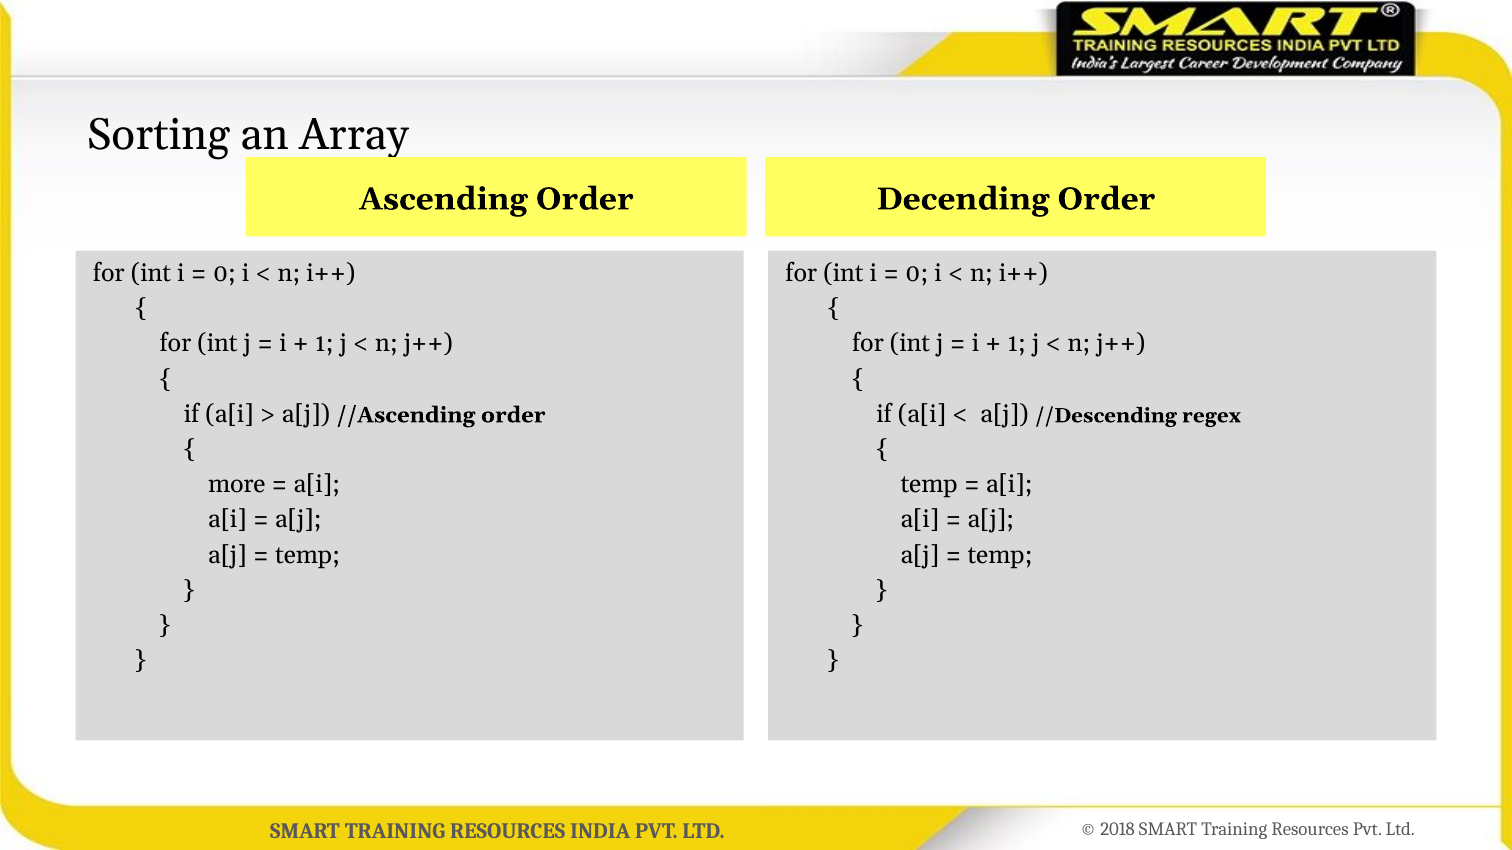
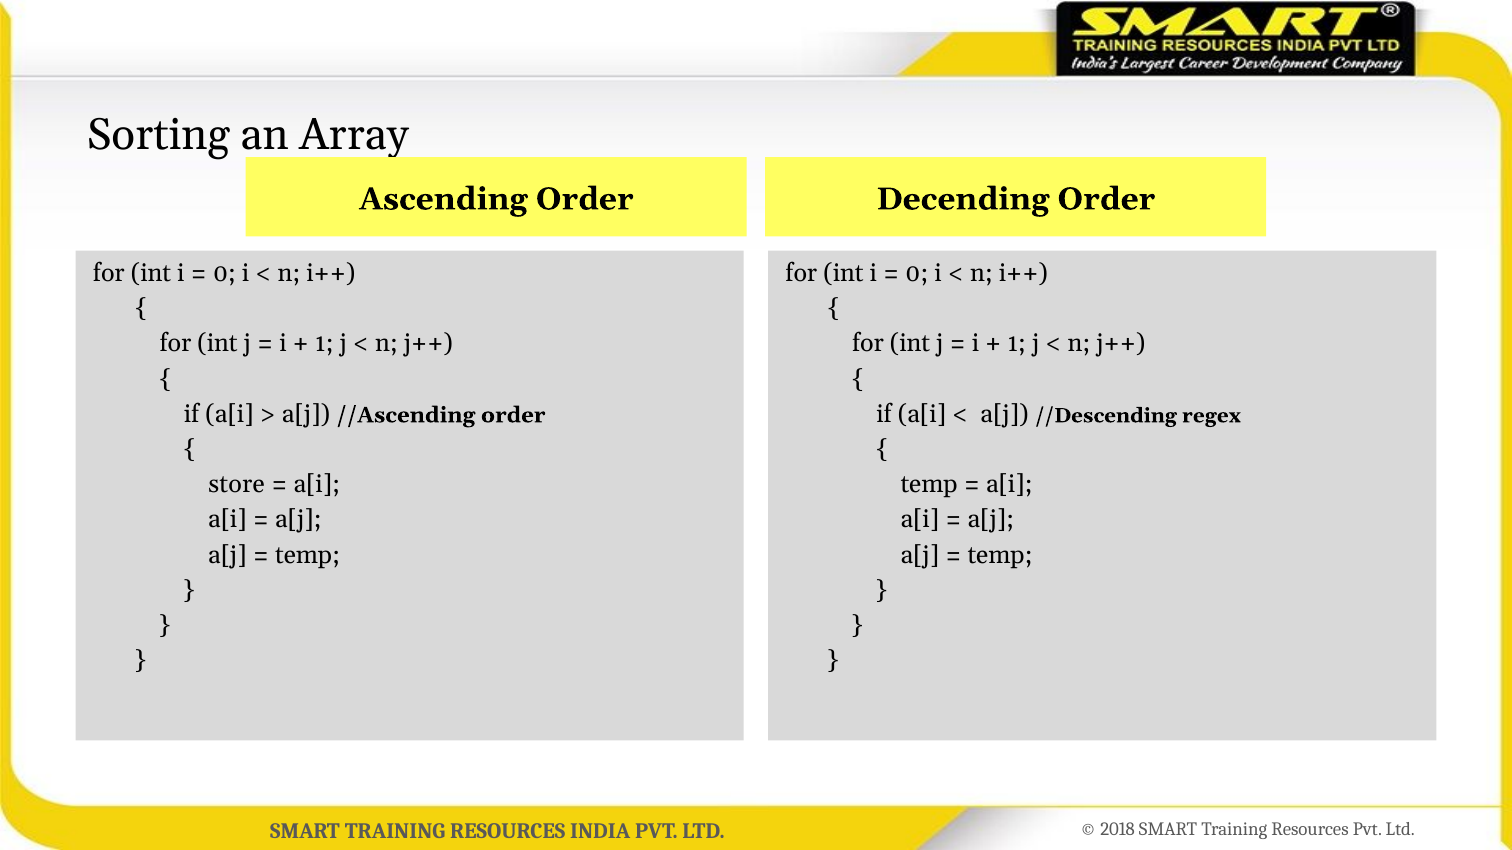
more: more -> store
